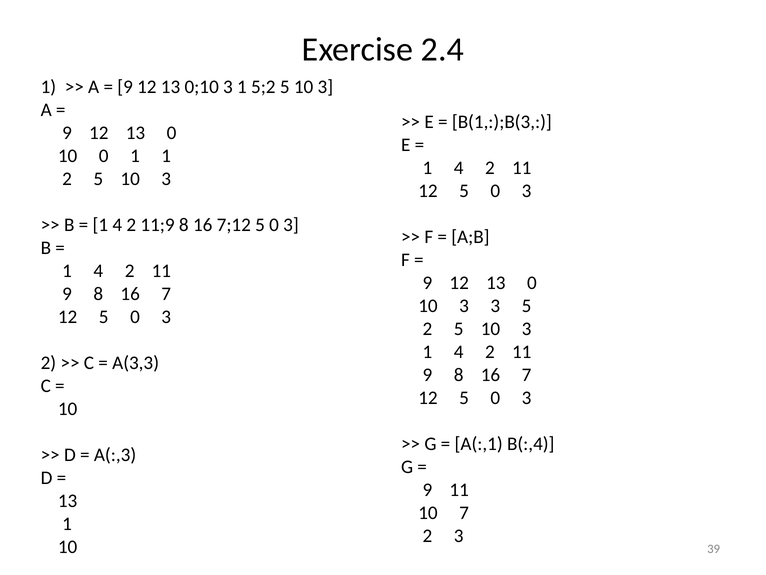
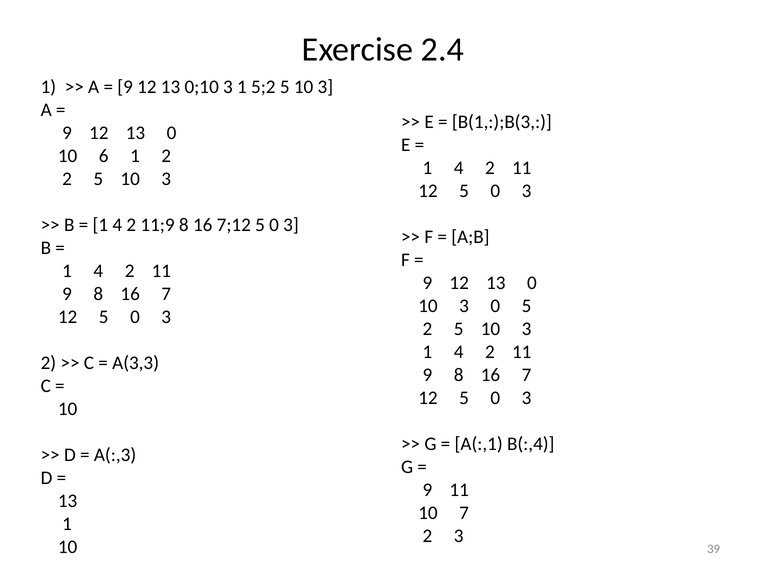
10 0: 0 -> 6
1 1: 1 -> 2
3 3: 3 -> 0
